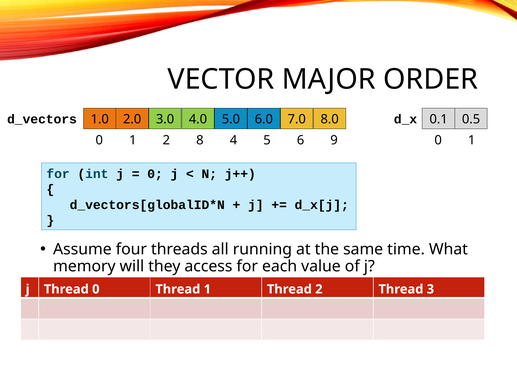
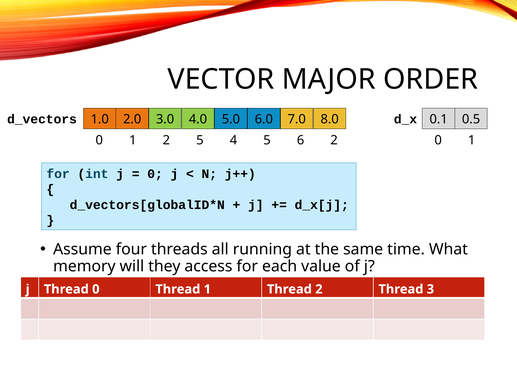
2 8: 8 -> 5
6 9: 9 -> 2
